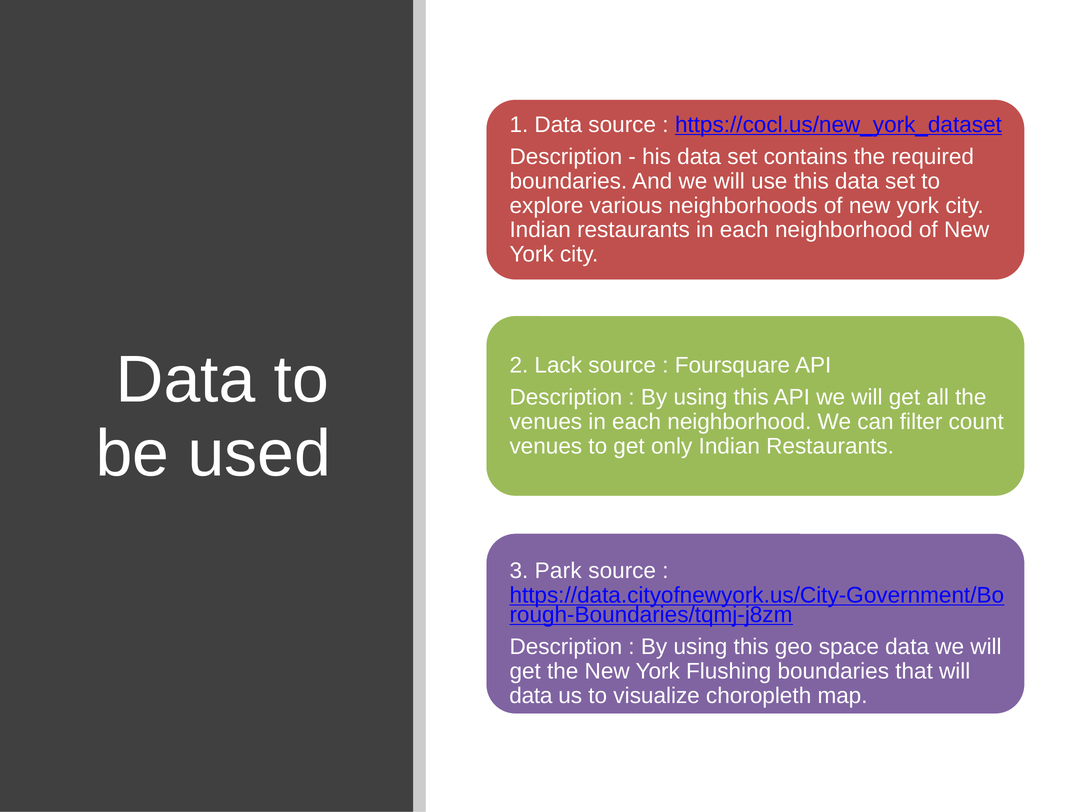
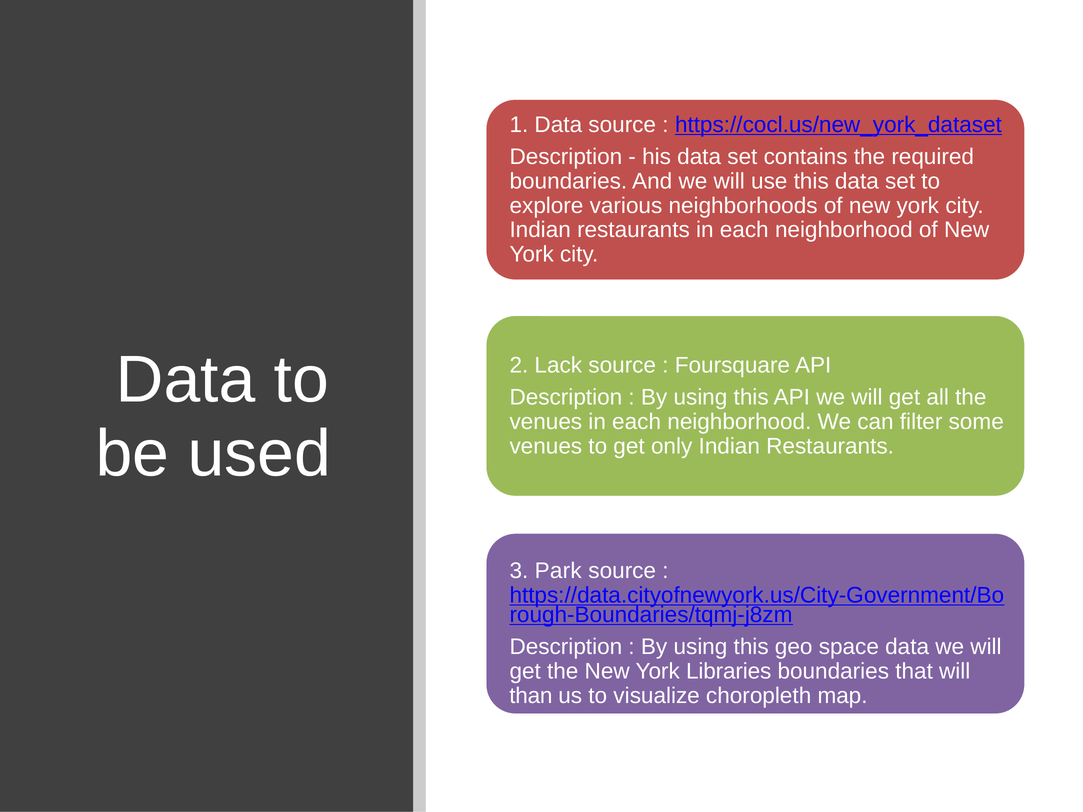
count: count -> some
Flushing: Flushing -> Libraries
data at (531, 696): data -> than
